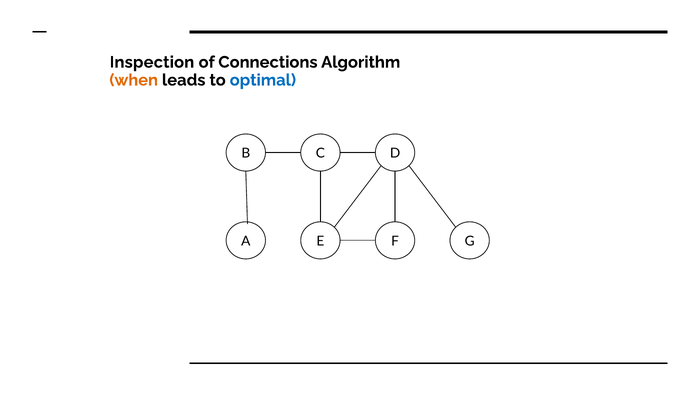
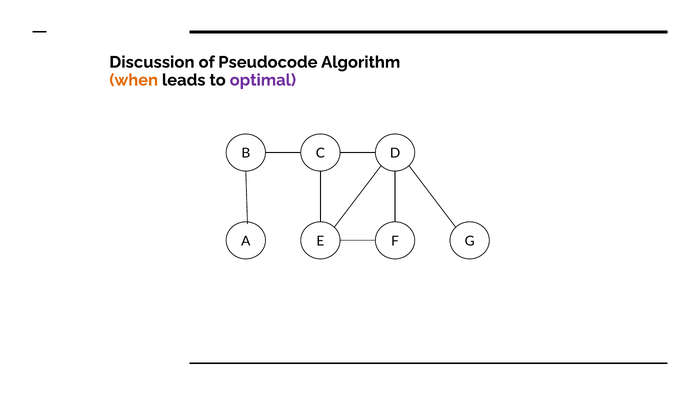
Inspection: Inspection -> Discussion
Connections: Connections -> Pseudocode
optimal colour: blue -> purple
